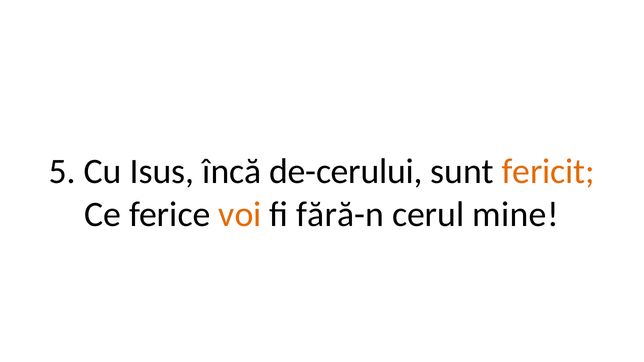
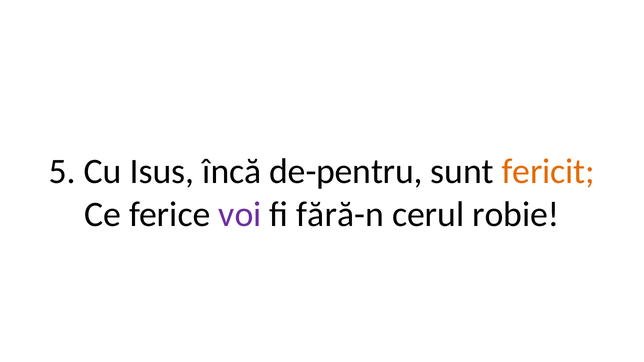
de-cerului: de-cerului -> de-pentru
voi colour: orange -> purple
mine: mine -> robie
